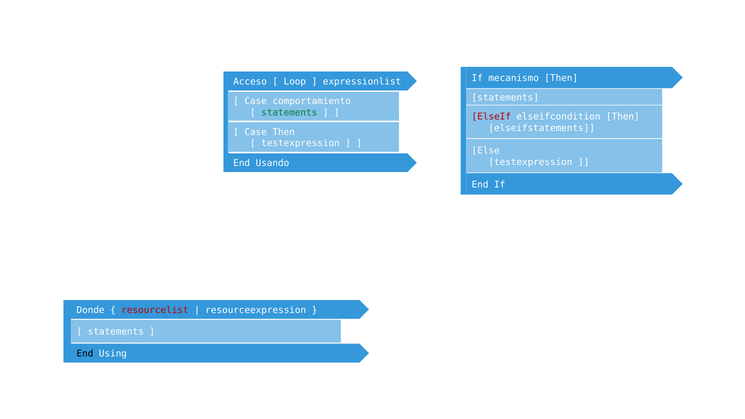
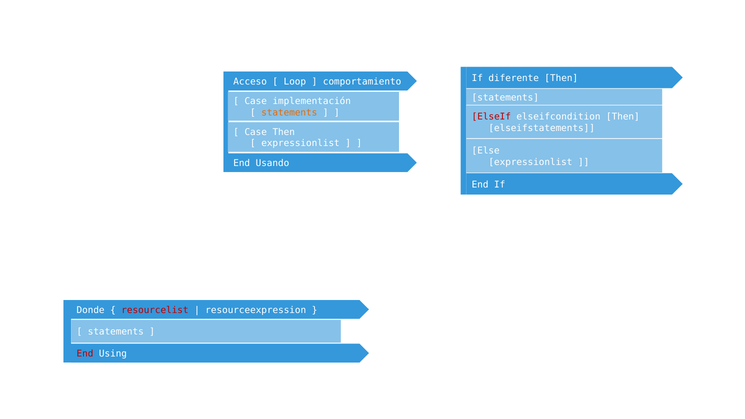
mecanismo: mecanismo -> diferente
expressionlist: expressionlist -> comportamiento
comportamiento: comportamiento -> implementación
statements at (289, 113) colour: green -> orange
testexpression at (300, 143): testexpression -> expressionlist
testexpression at (530, 162): testexpression -> expressionlist
End at (85, 354) colour: black -> red
